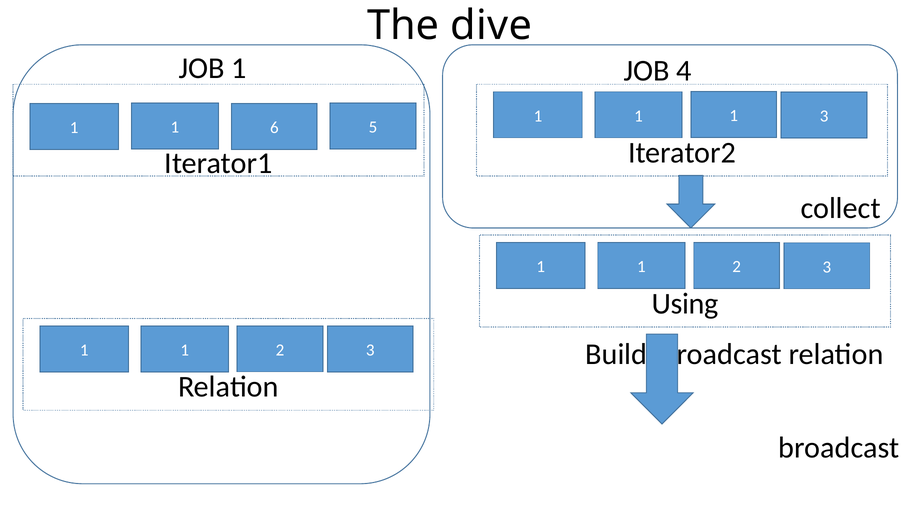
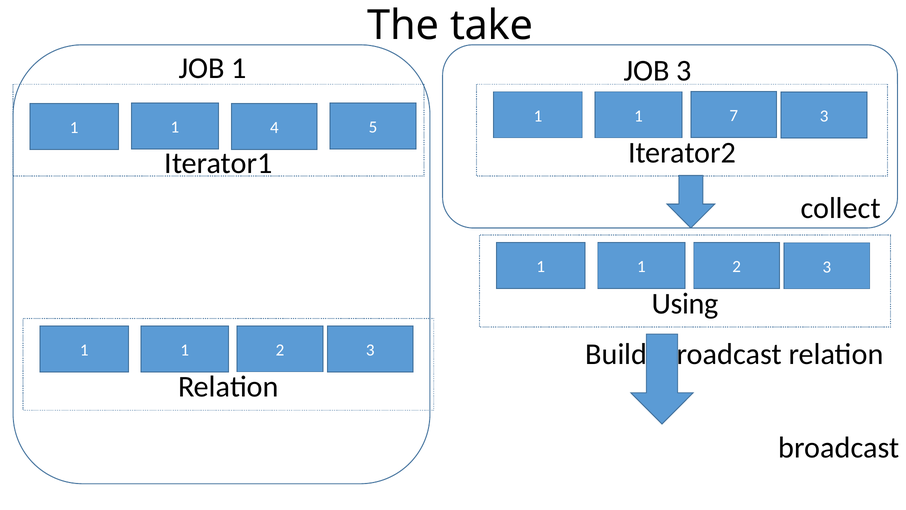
dive: dive -> take
JOB 4: 4 -> 3
1 at (734, 116): 1 -> 7
6: 6 -> 4
